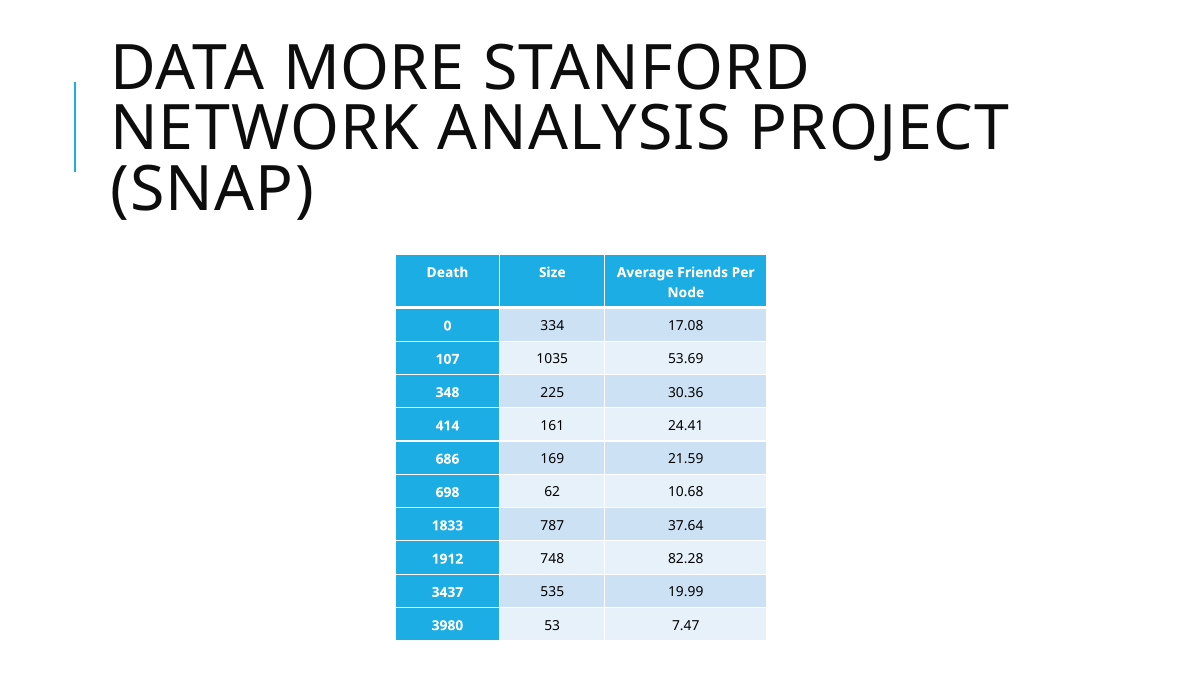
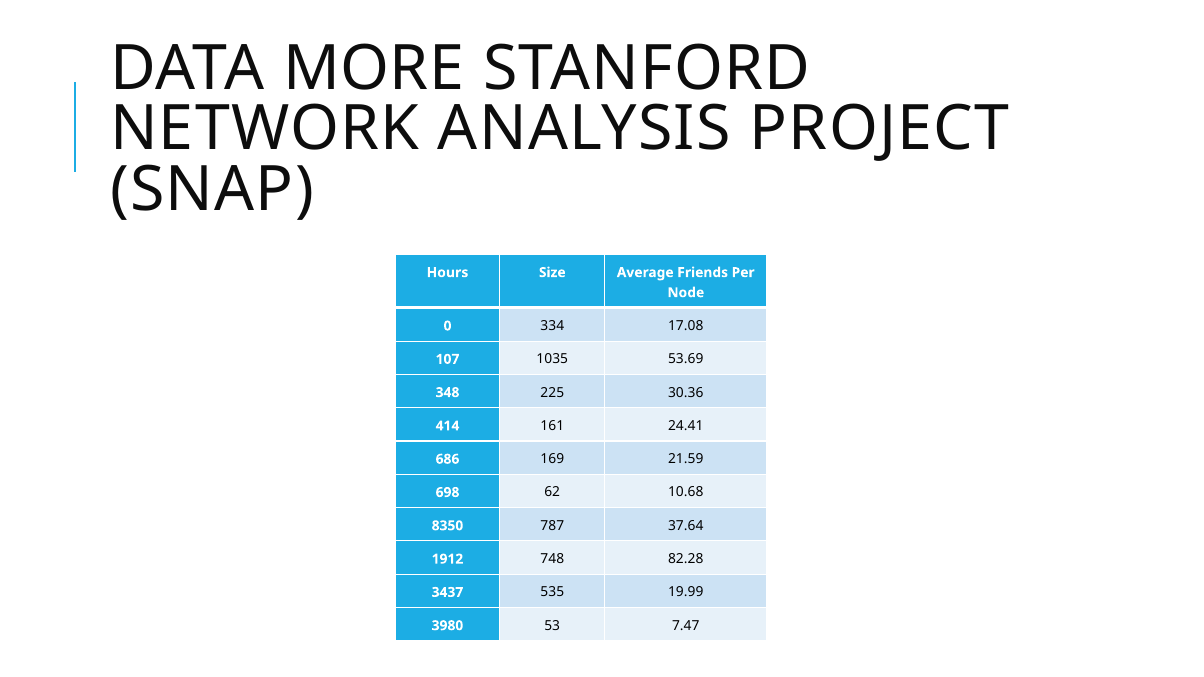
Death: Death -> Hours
1833: 1833 -> 8350
